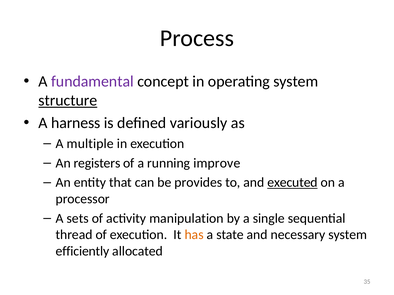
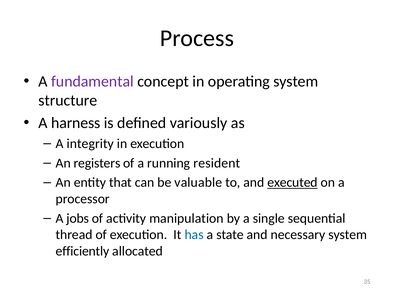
structure underline: present -> none
multiple: multiple -> integrity
improve: improve -> resident
provides: provides -> valuable
sets: sets -> jobs
has colour: orange -> blue
